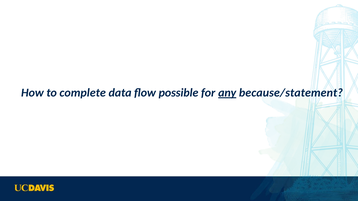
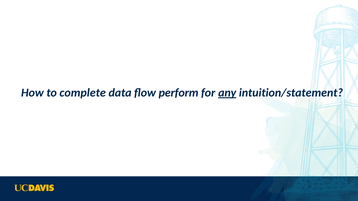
possible: possible -> perform
because/statement: because/statement -> intuition/statement
